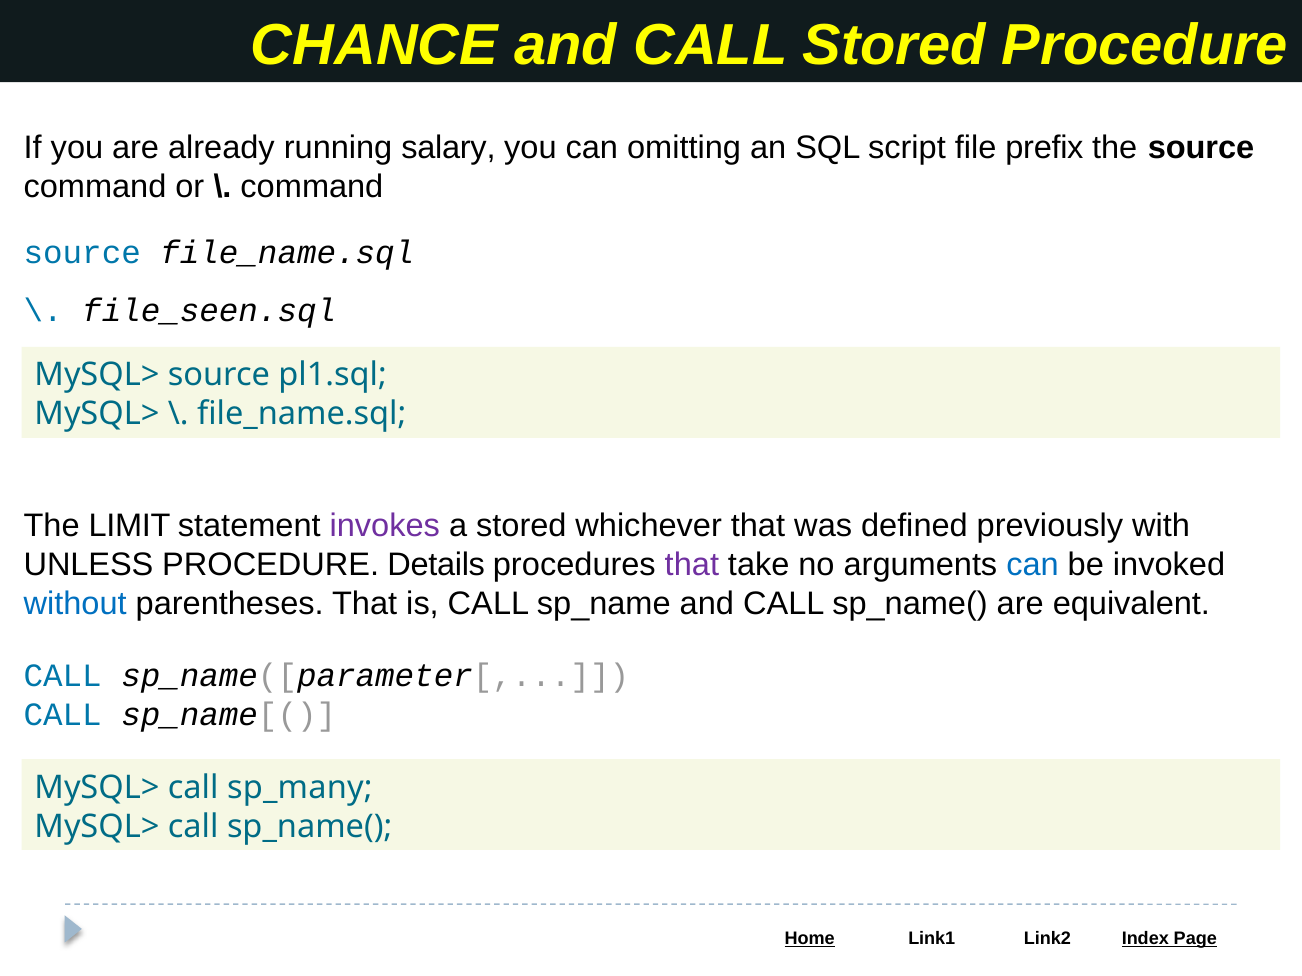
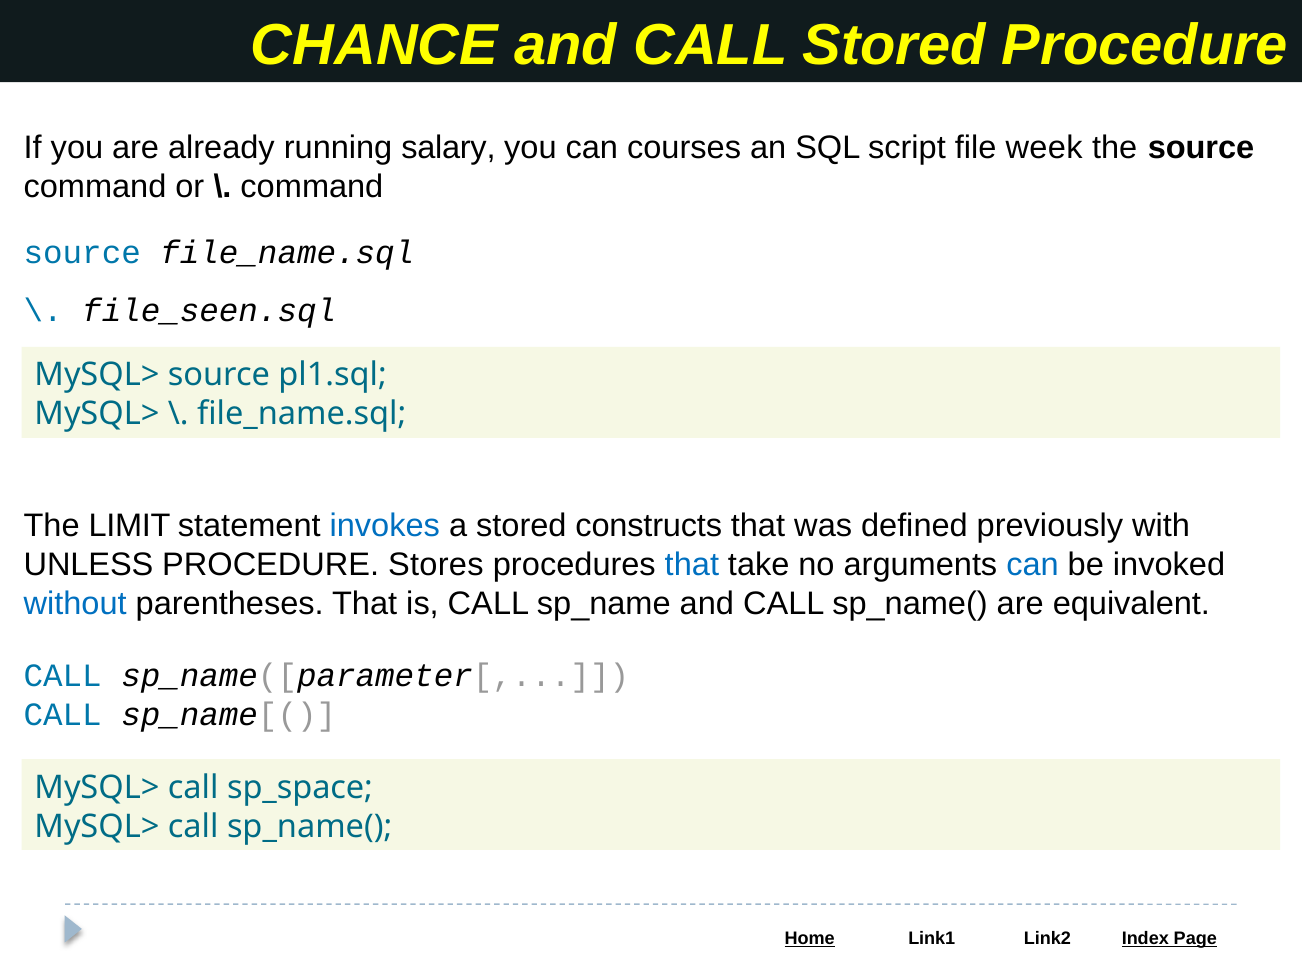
omitting: omitting -> courses
prefix: prefix -> week
invokes colour: purple -> blue
whichever: whichever -> constructs
Details: Details -> Stores
that at (692, 565) colour: purple -> blue
sp_many: sp_many -> sp_space
